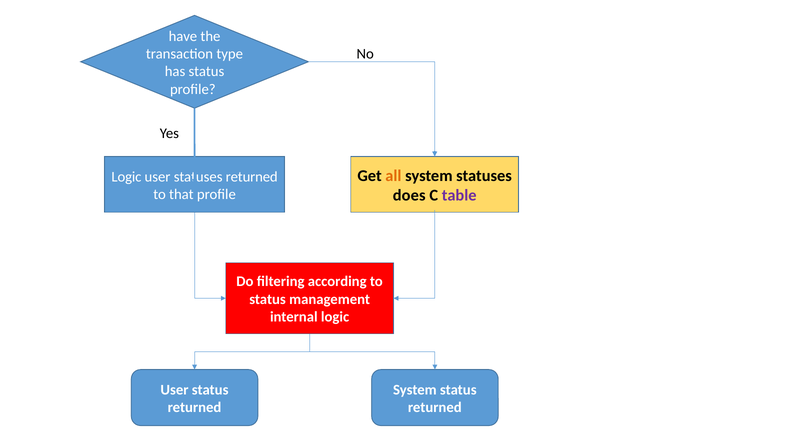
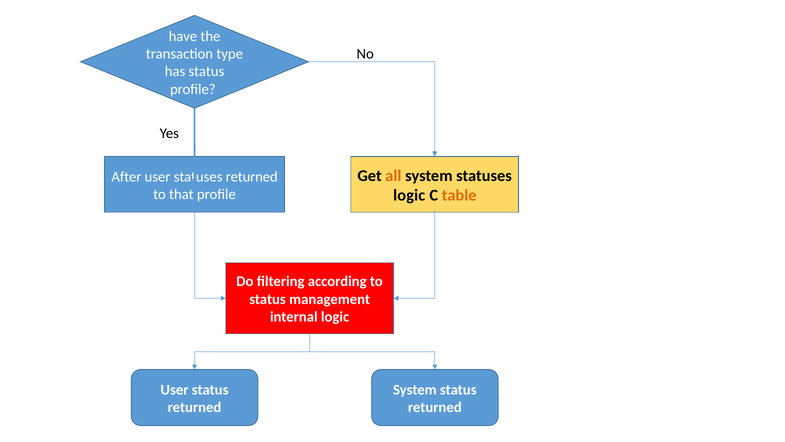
Logic at (126, 176): Logic -> After
does at (409, 195): does -> logic
table colour: purple -> orange
